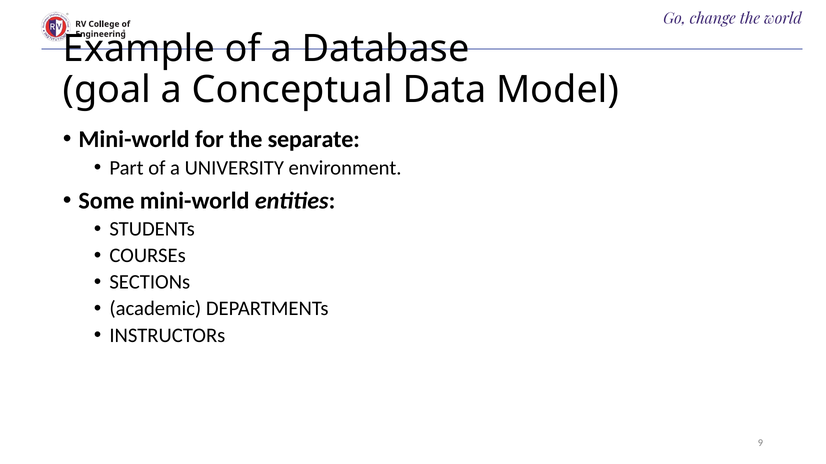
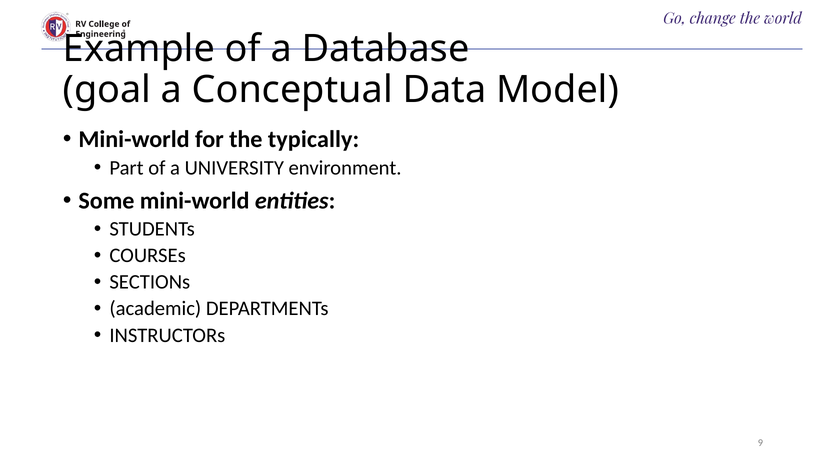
separate: separate -> typically
